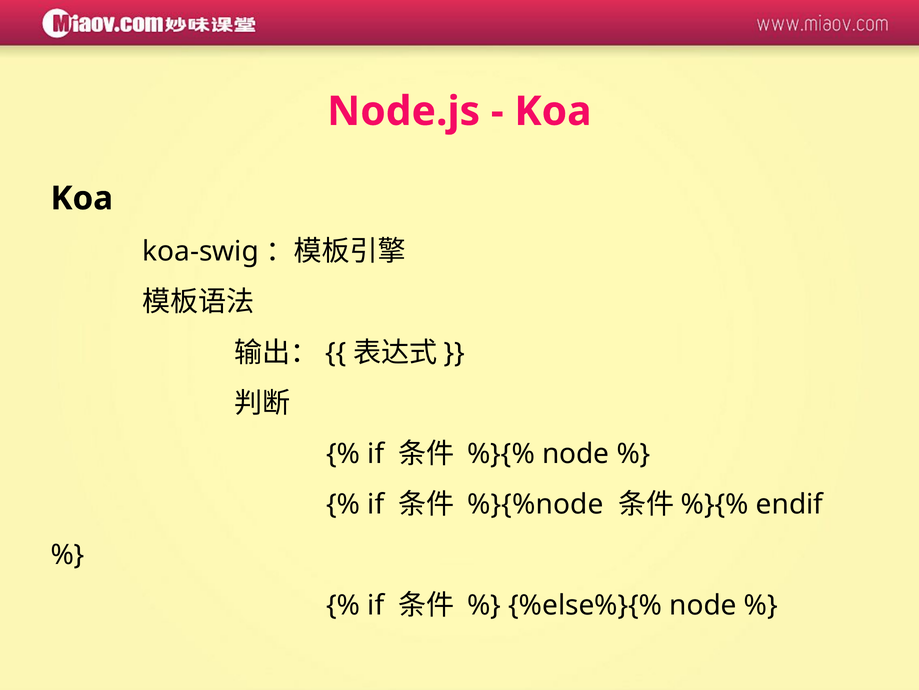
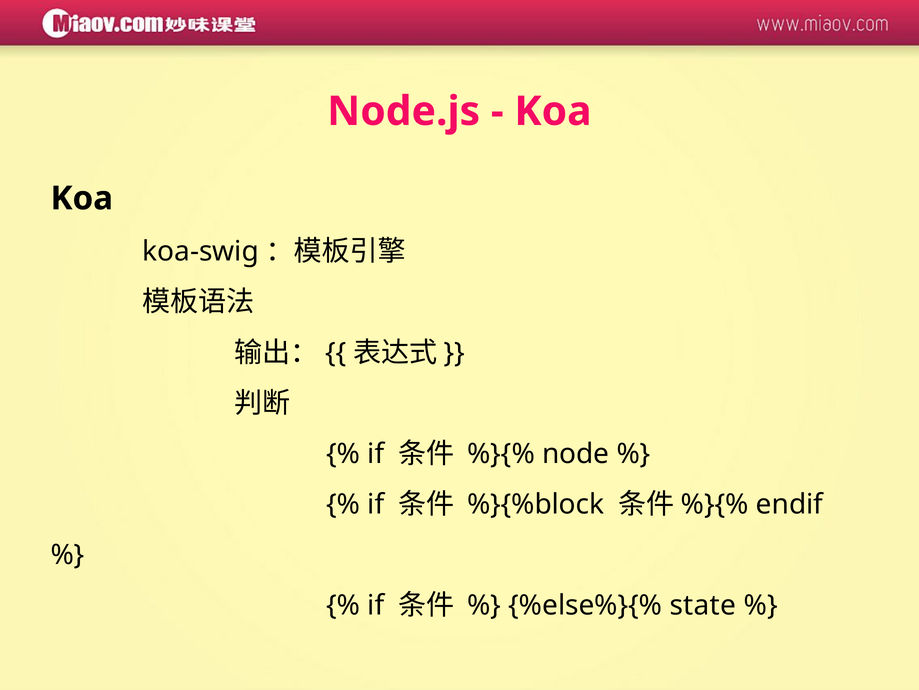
%}{%node: %}{%node -> %}{%block
%else%}{% node: node -> state
